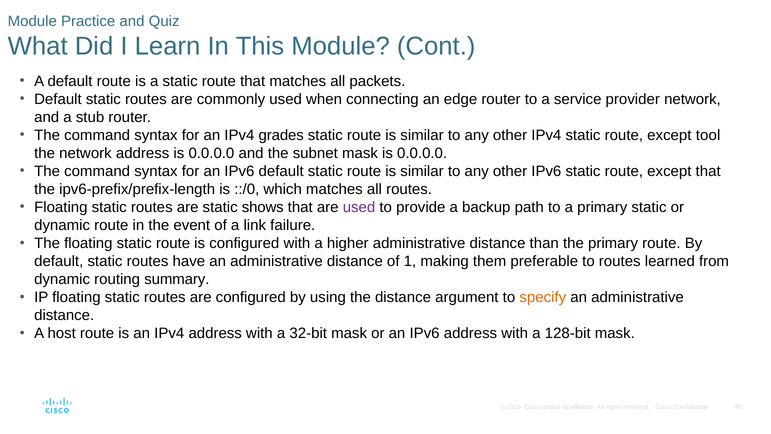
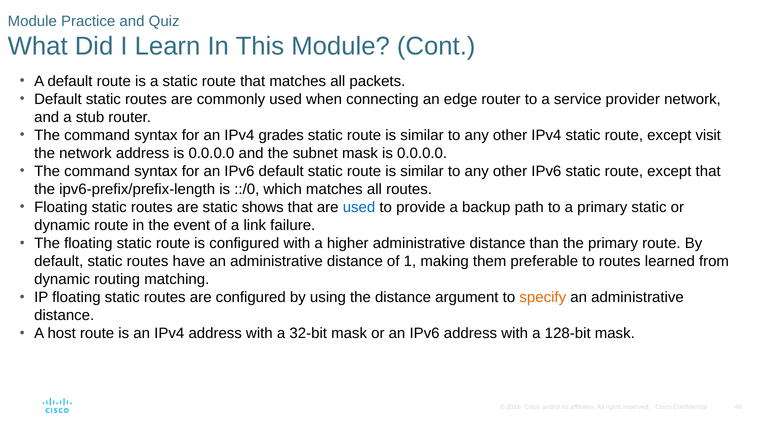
tool: tool -> visit
used at (359, 207) colour: purple -> blue
summary: summary -> matching
